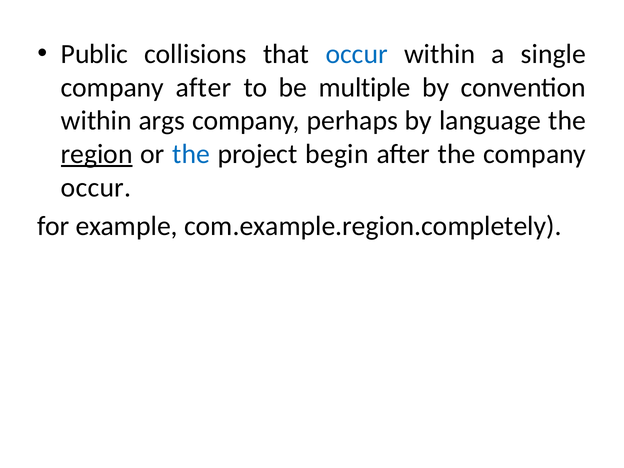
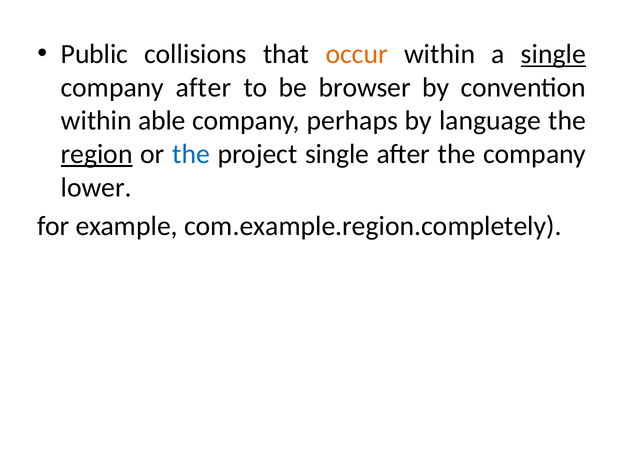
occur at (357, 54) colour: blue -> orange
single at (553, 54) underline: none -> present
multiple: multiple -> browser
args: args -> able
project begin: begin -> single
occur at (96, 187): occur -> lower
